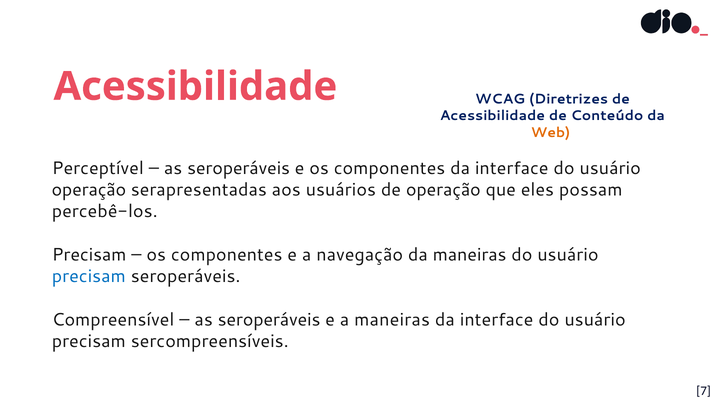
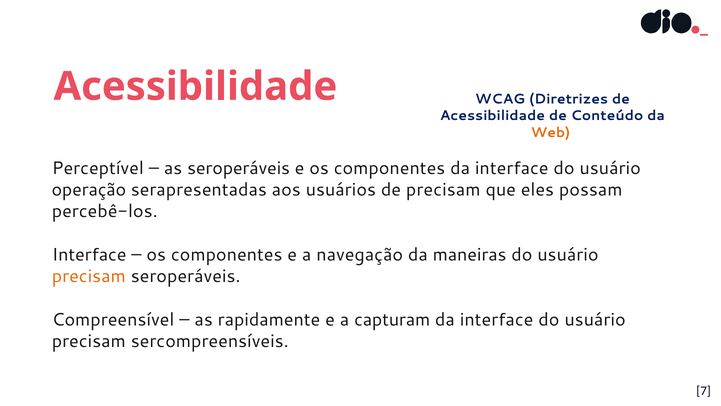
de operação: operação -> precisam
Precisam at (89, 255): Precisam -> Interface
precisam at (89, 276) colour: blue -> orange
seroperáveis at (269, 319): seroperáveis -> rapidamente
a maneiras: maneiras -> capturam
